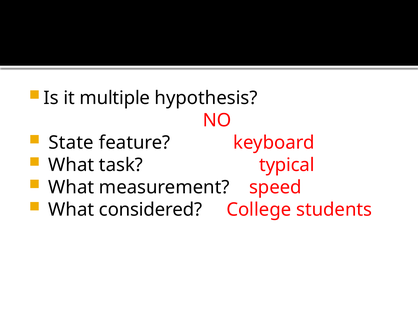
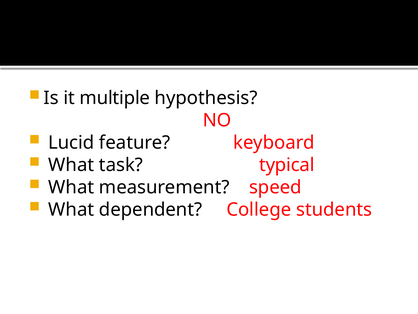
State: State -> Lucid
considered: considered -> dependent
